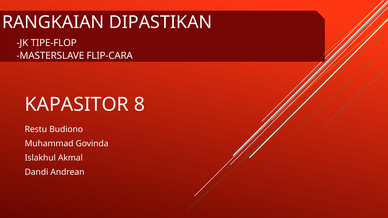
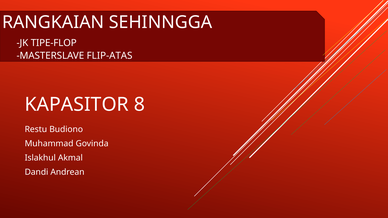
DIPASTIKAN: DIPASTIKAN -> SEHINNGGA
FLIP-CARA: FLIP-CARA -> FLIP-ATAS
